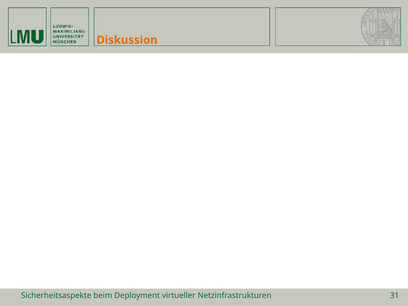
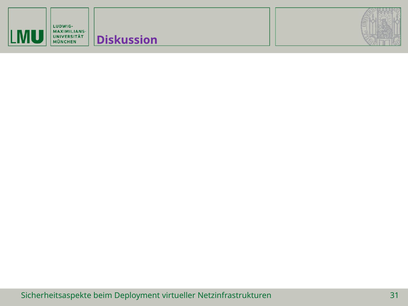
Diskussion colour: orange -> purple
